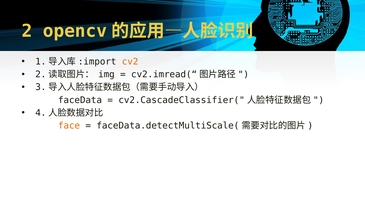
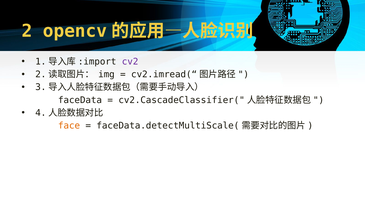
cv2 colour: orange -> purple
